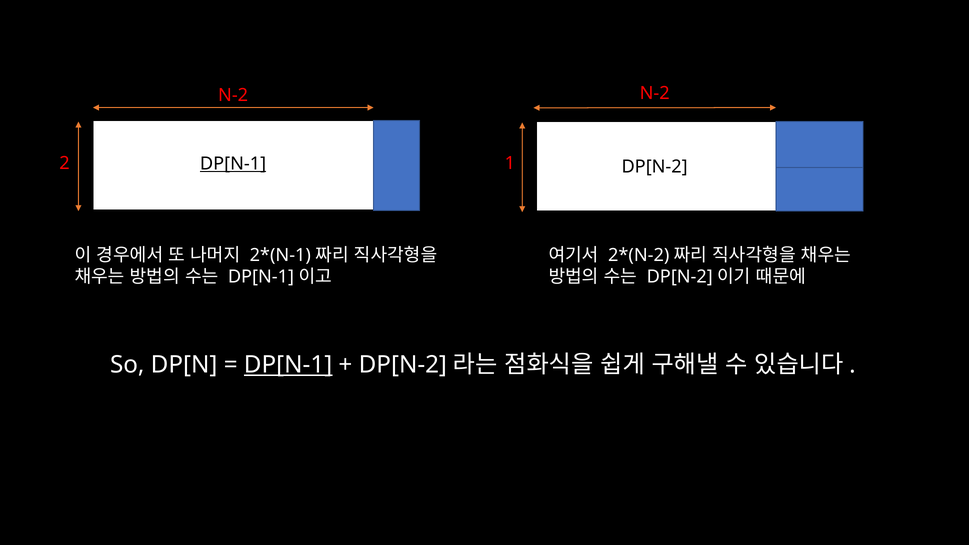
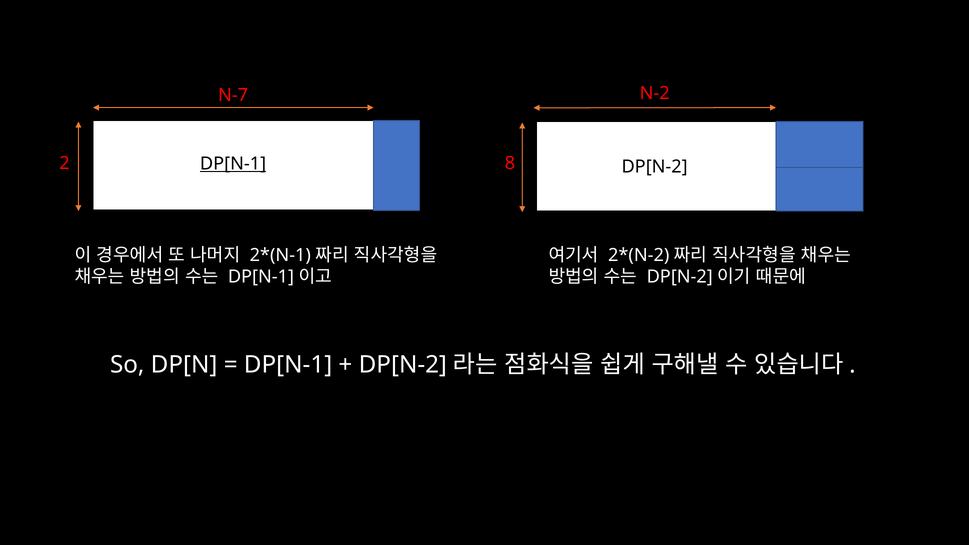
N-2 at (233, 95): N-2 -> N-7
1: 1 -> 8
DP[N-1 at (288, 365) underline: present -> none
